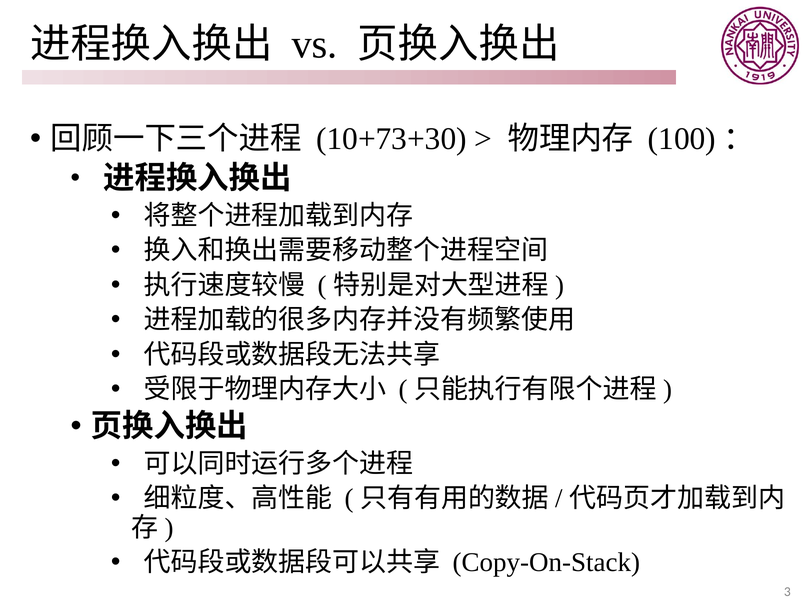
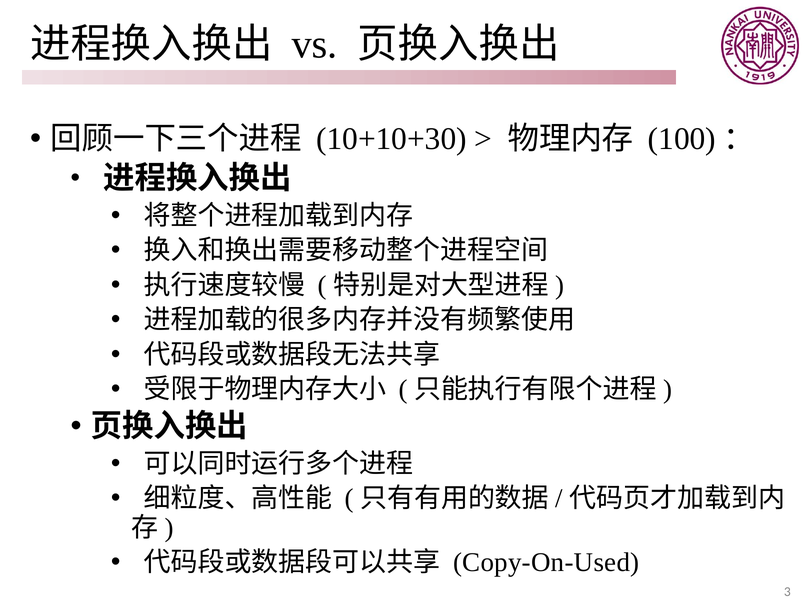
10+73+30: 10+73+30 -> 10+10+30
Copy-On-Stack: Copy-On-Stack -> Copy-On-Used
